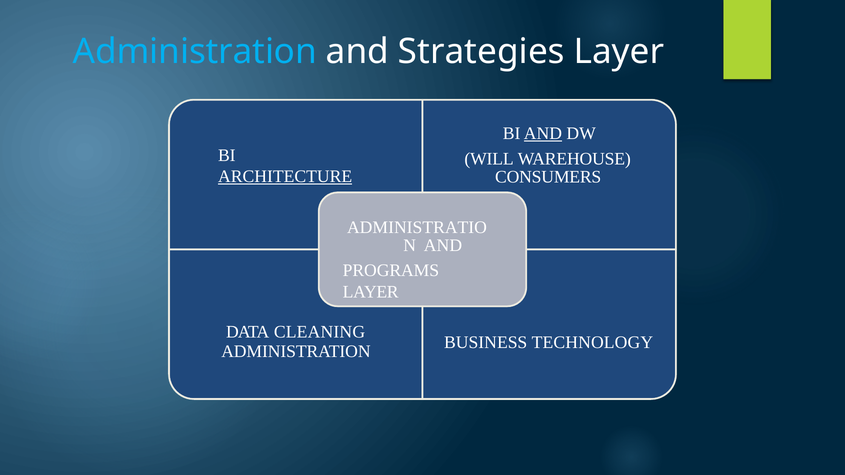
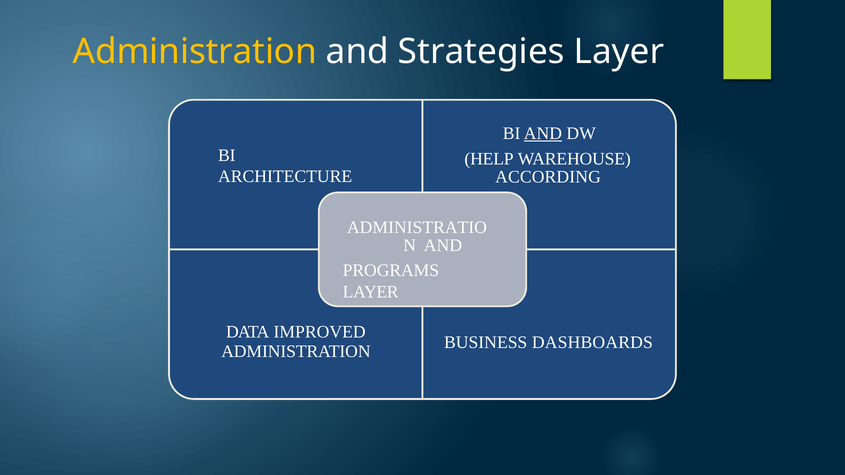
Administration at (195, 52) colour: light blue -> yellow
WILL: WILL -> HELP
ARCHITECTURE underline: present -> none
CONSUMERS: CONSUMERS -> ACCORDING
CLEANING: CLEANING -> IMPROVED
TECHNOLOGY: TECHNOLOGY -> DASHBOARDS
